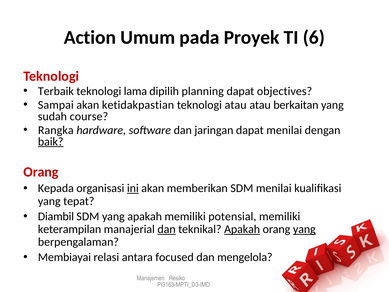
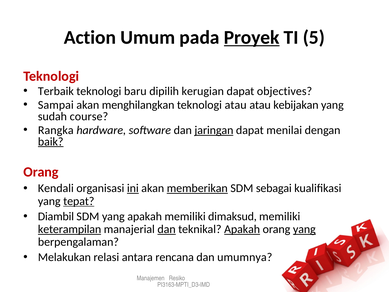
Proyek underline: none -> present
6: 6 -> 5
lama: lama -> baru
planning: planning -> kerugian
ketidakpastian: ketidakpastian -> menghilangkan
berkaitan: berkaitan -> kebijakan
jaringan underline: none -> present
Kepada: Kepada -> Kendali
memberikan underline: none -> present
SDM menilai: menilai -> sebagai
tepat underline: none -> present
potensial: potensial -> dimaksud
keterampilan underline: none -> present
Membiayai: Membiayai -> Melakukan
focused: focused -> rencana
mengelola: mengelola -> umumnya
